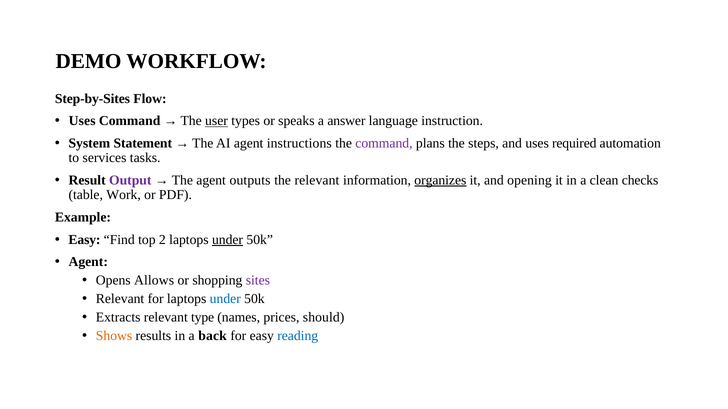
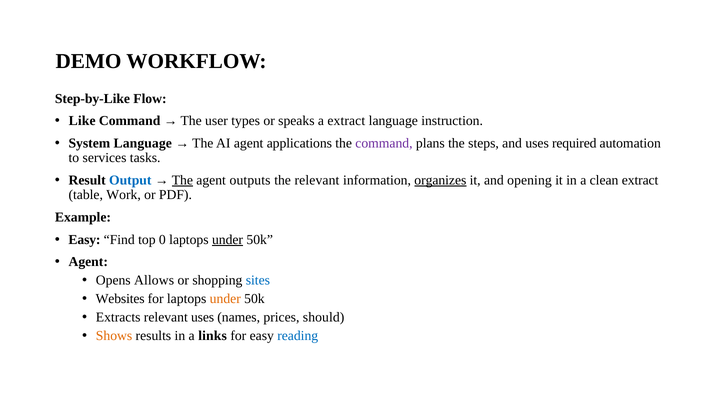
Step-by-Sites: Step-by-Sites -> Step-by-Like
Uses at (82, 121): Uses -> Like
user underline: present -> none
a answer: answer -> extract
System Statement: Statement -> Language
instructions: instructions -> applications
Output colour: purple -> blue
The at (182, 180) underline: none -> present
clean checks: checks -> extract
2: 2 -> 0
sites colour: purple -> blue
Relevant at (120, 299): Relevant -> Websites
under at (225, 299) colour: blue -> orange
relevant type: type -> uses
back: back -> links
